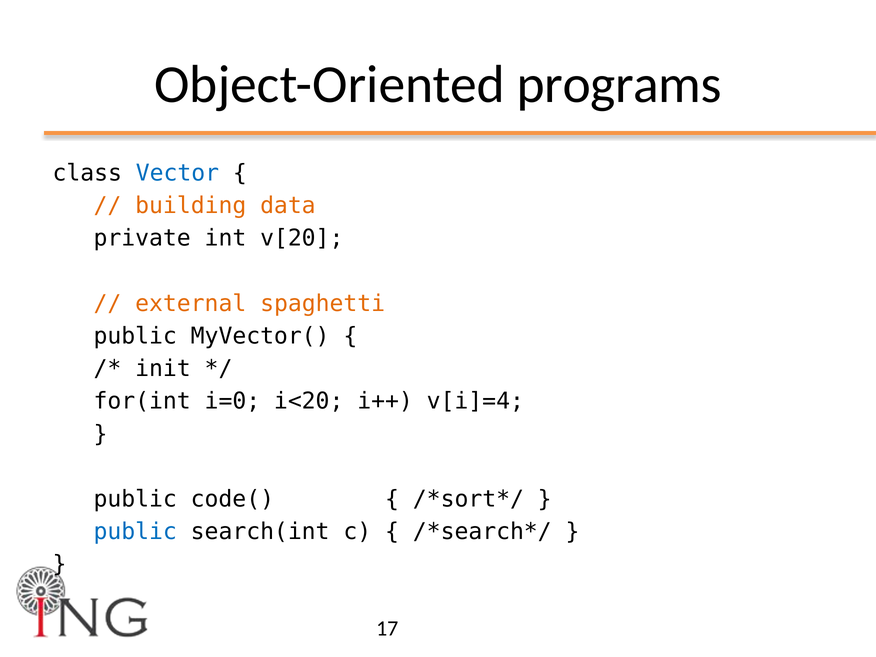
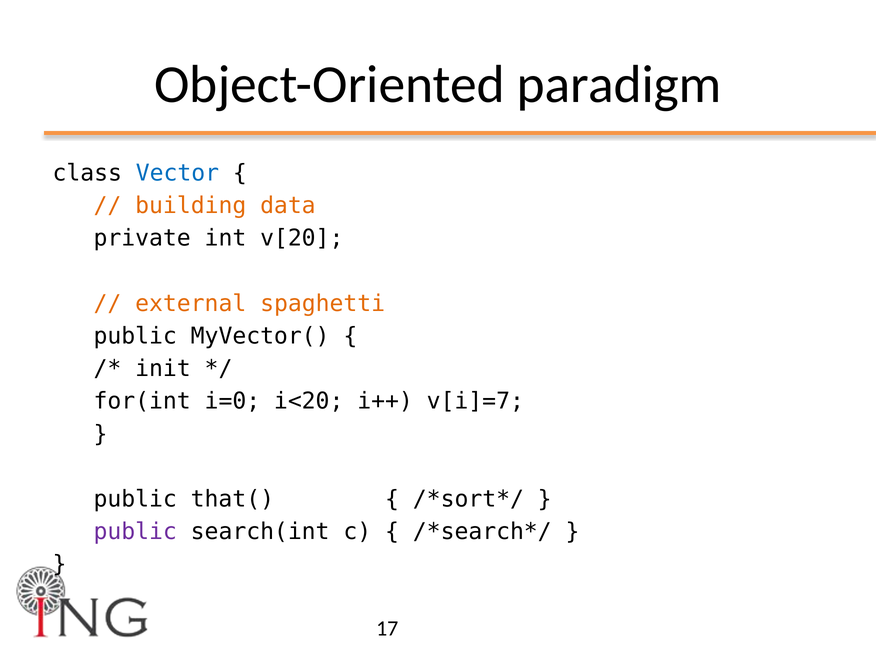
programs: programs -> paradigm
v[i]=4: v[i]=4 -> v[i]=7
code(: code( -> that(
public at (135, 532) colour: blue -> purple
